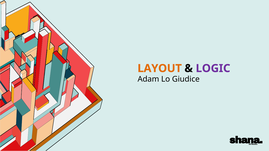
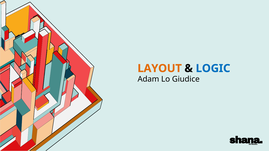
LOGIC colour: purple -> blue
